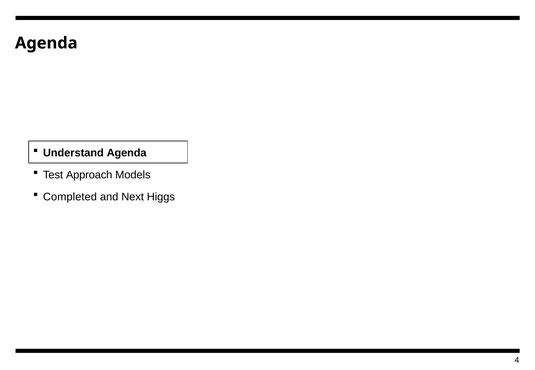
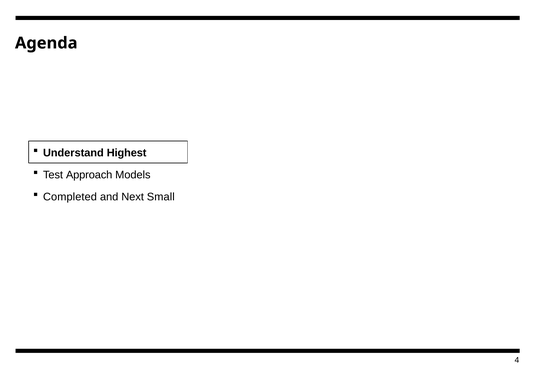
Understand Agenda: Agenda -> Highest
Higgs: Higgs -> Small
